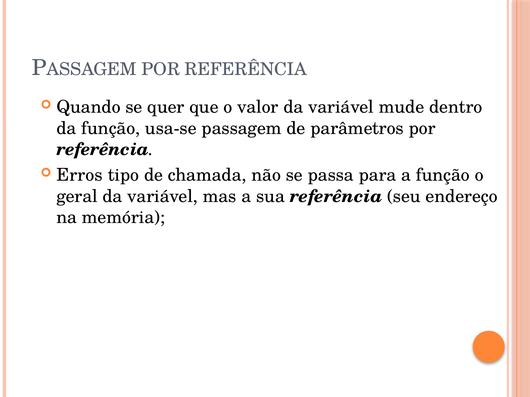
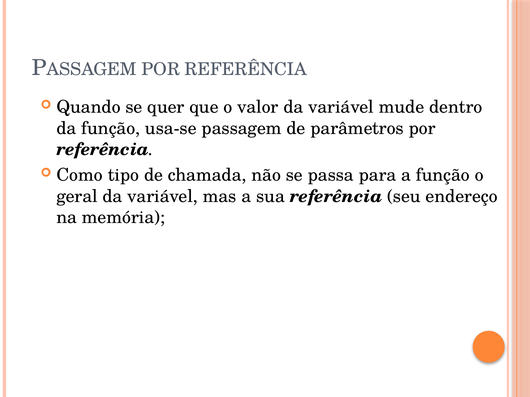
Erros: Erros -> Como
